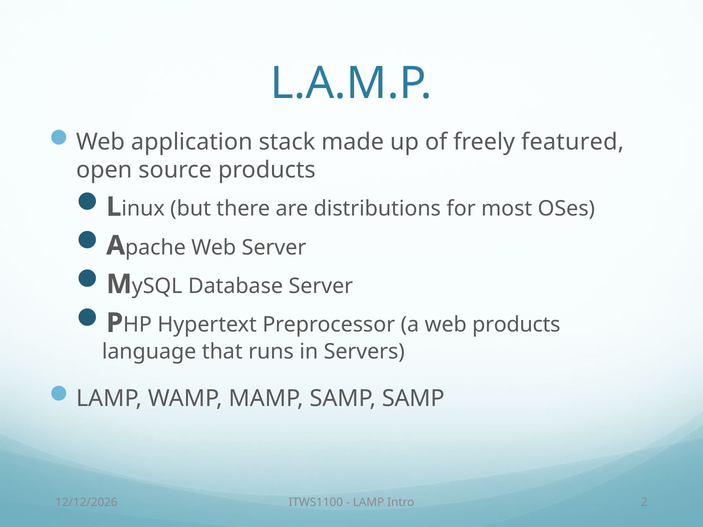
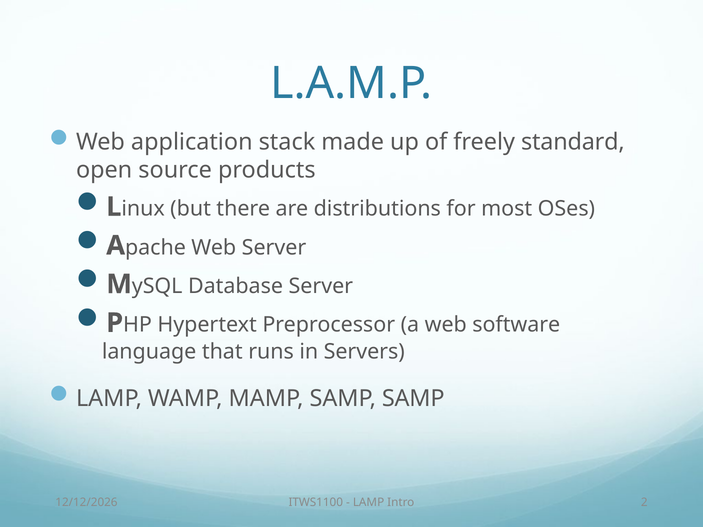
featured: featured -> standard
web products: products -> software
